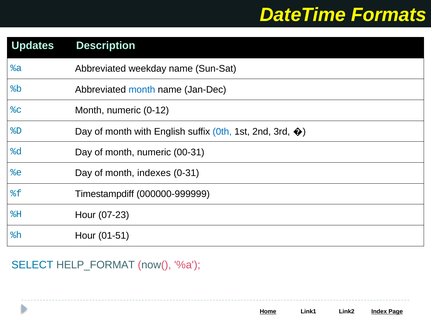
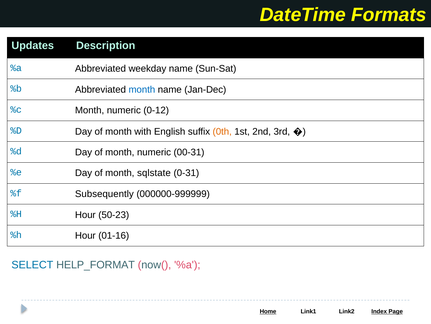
0th colour: blue -> orange
indexes: indexes -> sqlstate
Timestampdiff: Timestampdiff -> Subsequently
07-23: 07-23 -> 50-23
01-51: 01-51 -> 01-16
